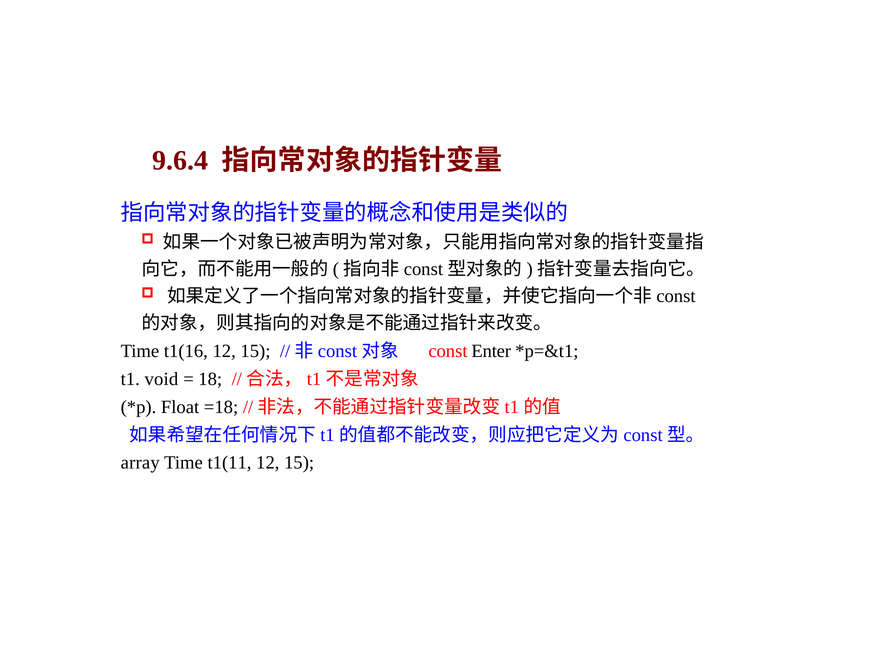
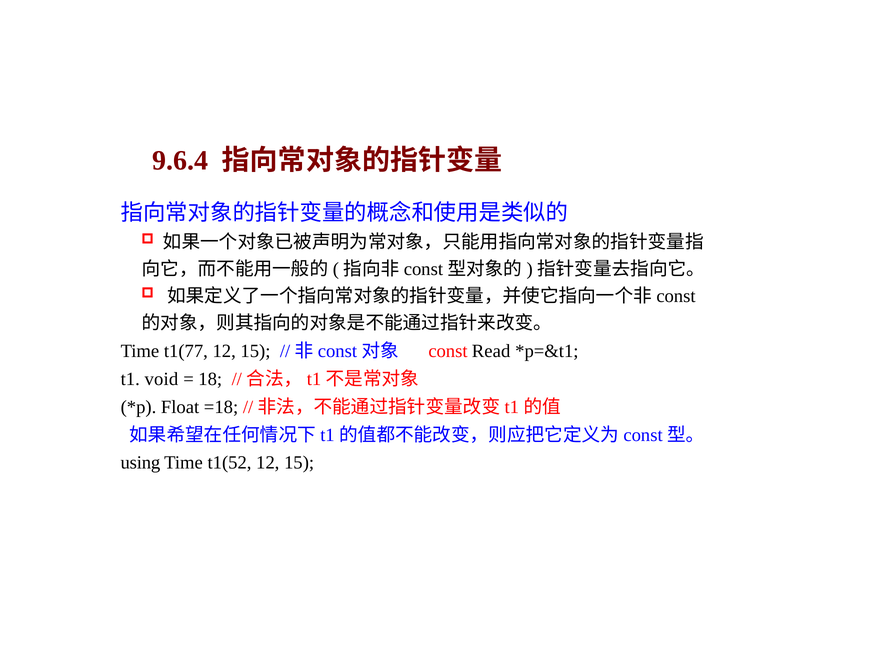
t1(16: t1(16 -> t1(77
Enter: Enter -> Read
array: array -> using
t1(11: t1(11 -> t1(52
